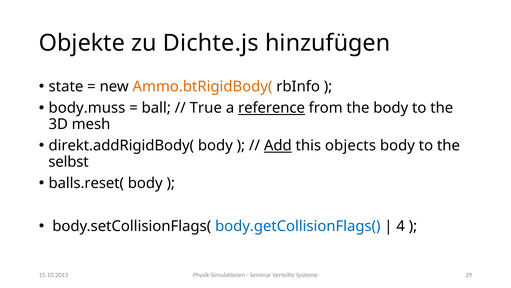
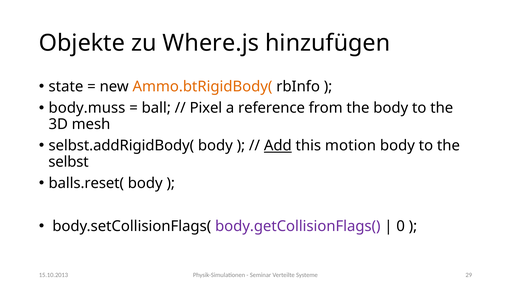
Dichte.js: Dichte.js -> Where.js
True: True -> Pixel
reference underline: present -> none
direkt.addRigidBody(: direkt.addRigidBody( -> selbst.addRigidBody(
objects: objects -> motion
body.getCollisionFlags( colour: blue -> purple
4: 4 -> 0
